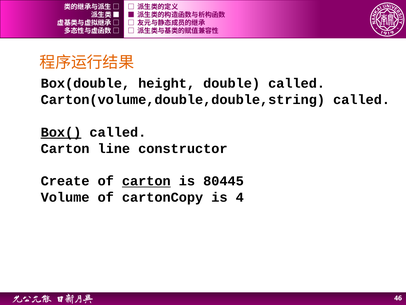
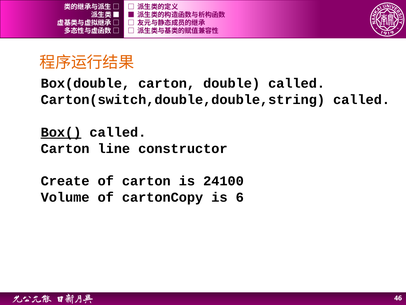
Box(double height: height -> carton
Carton(volume,double,double,string: Carton(volume,double,double,string -> Carton(switch,double,double,string
carton at (146, 181) underline: present -> none
80445: 80445 -> 24100
4: 4 -> 6
